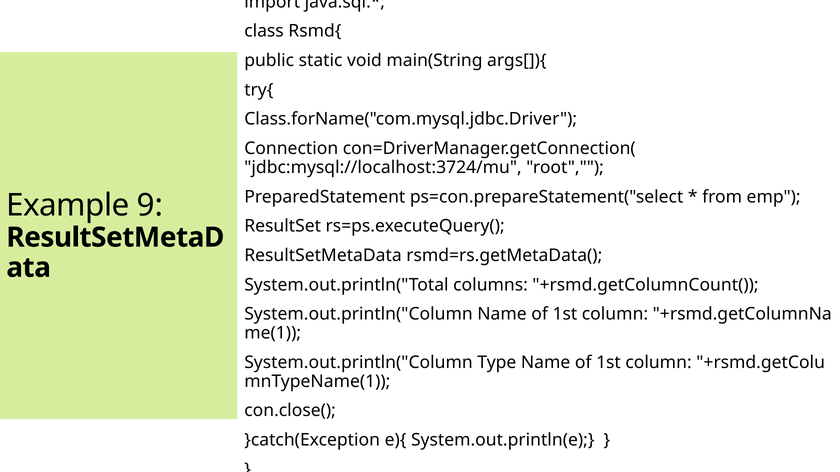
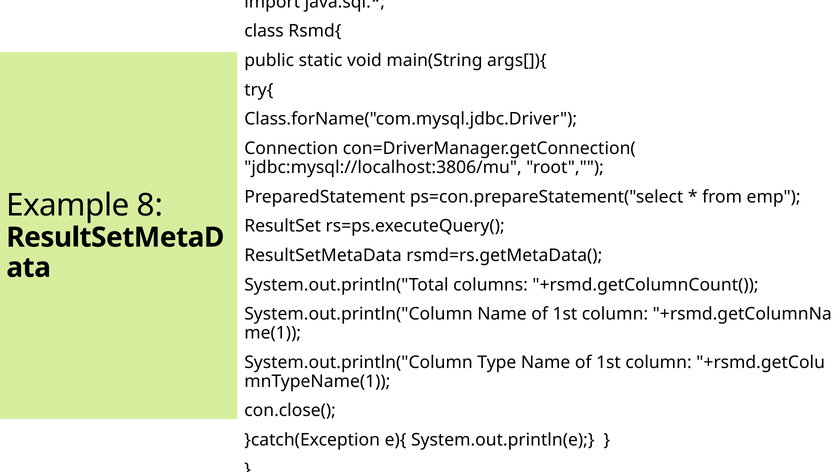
jdbc:mysql://localhost:3724/mu: jdbc:mysql://localhost:3724/mu -> jdbc:mysql://localhost:3806/mu
9: 9 -> 8
